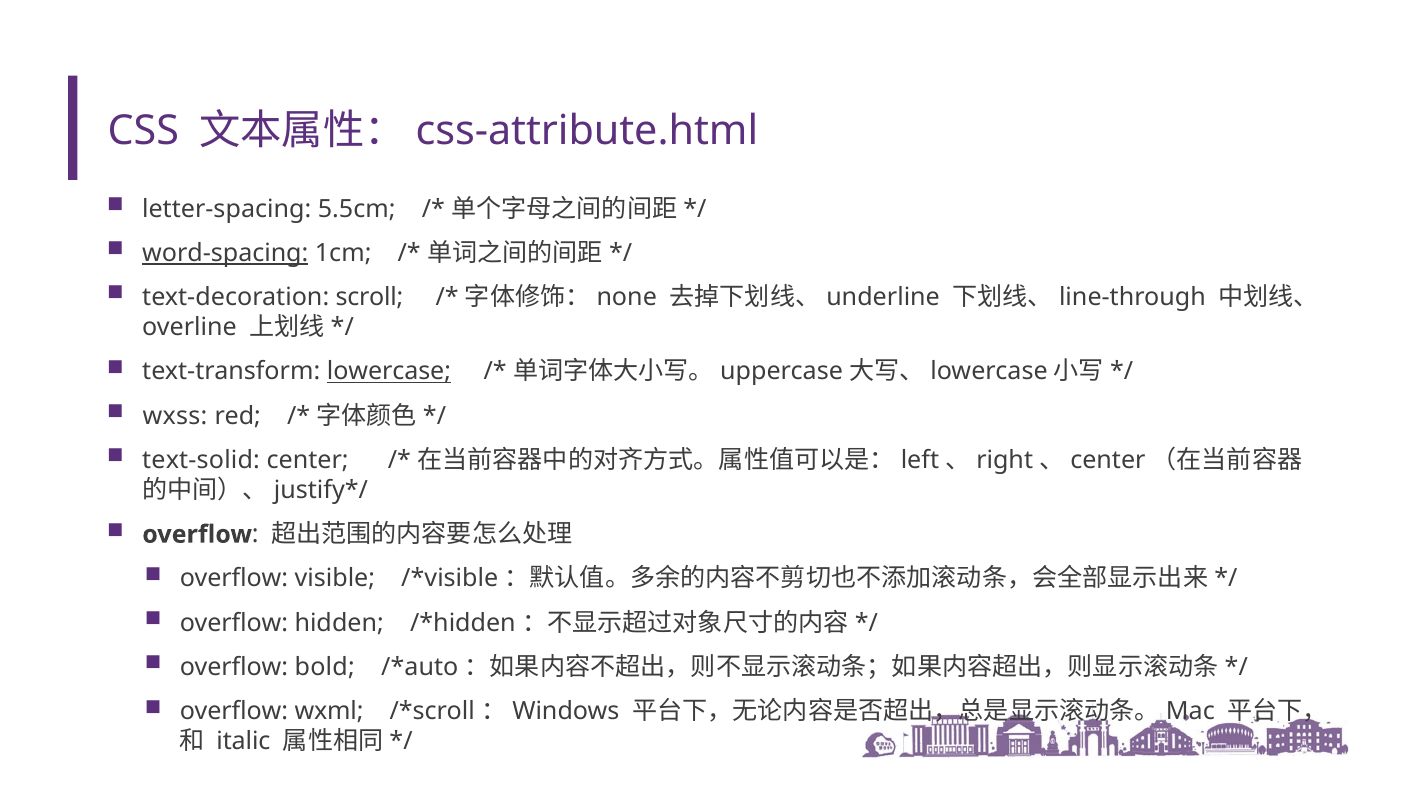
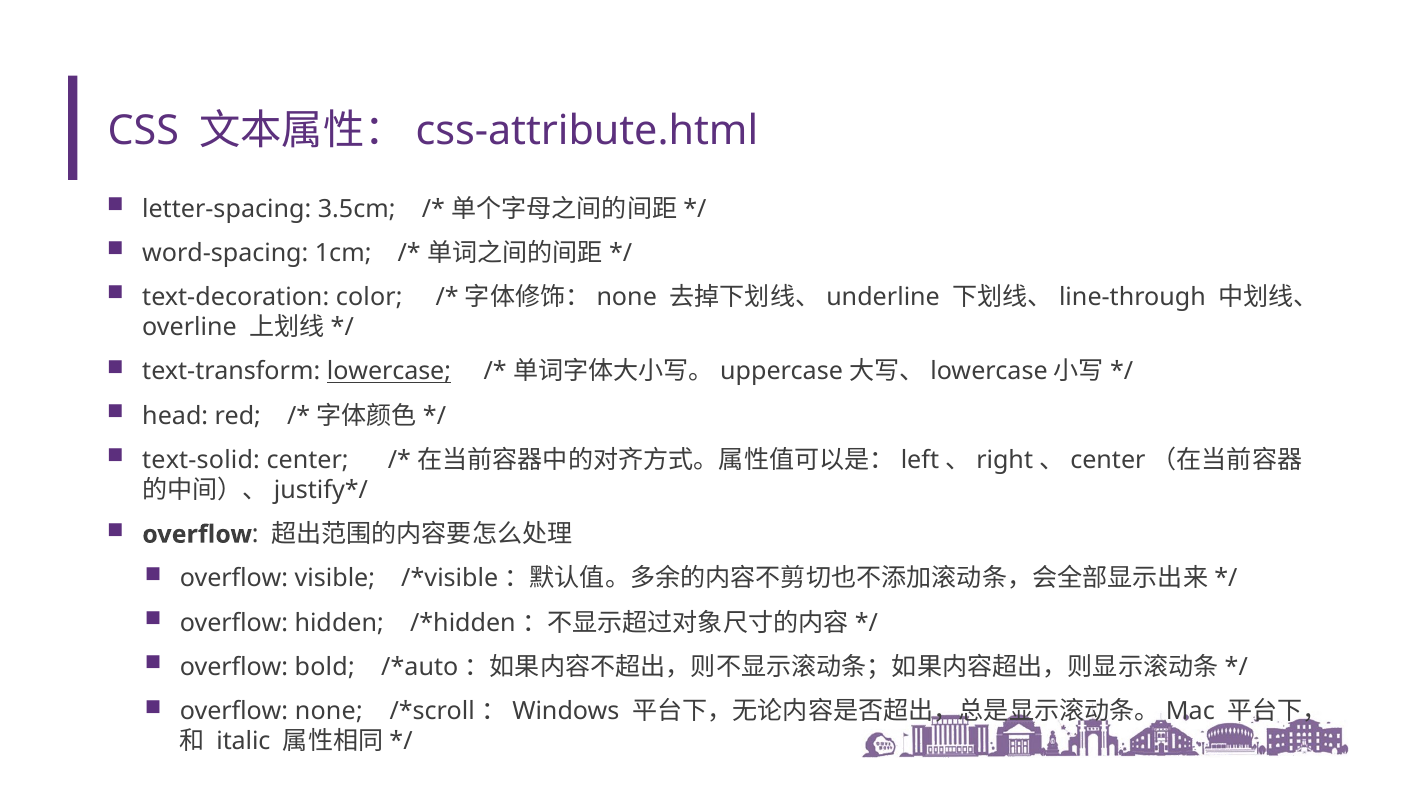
5.5cm: 5.5cm -> 3.5cm
word-spacing underline: present -> none
scroll: scroll -> color
wxss: wxss -> head
wxml: wxml -> none
